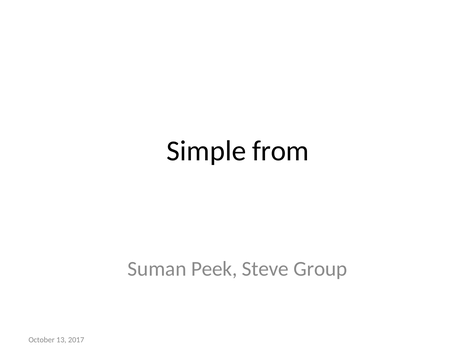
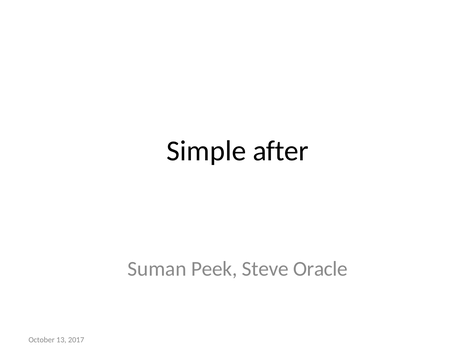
from: from -> after
Group: Group -> Oracle
